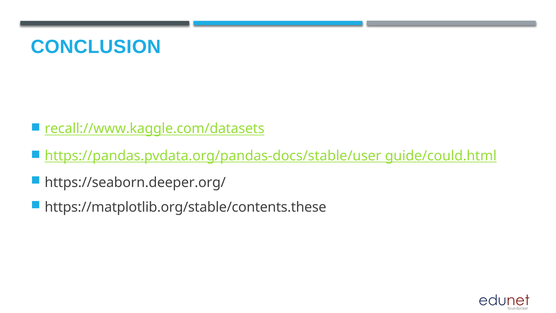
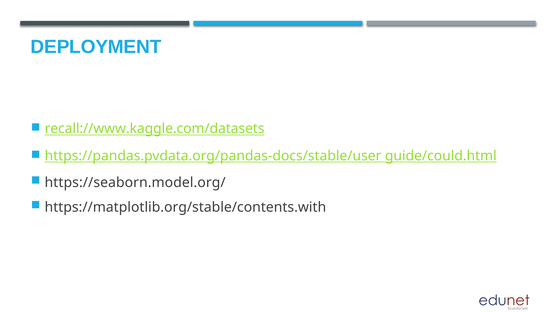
CONCLUSION: CONCLUSION -> DEPLOYMENT
https://seaborn.deeper.org/: https://seaborn.deeper.org/ -> https://seaborn.model.org/
https://matplotlib.org/stable/contents.these: https://matplotlib.org/stable/contents.these -> https://matplotlib.org/stable/contents.with
